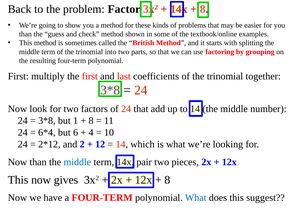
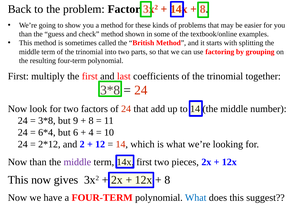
1: 1 -> 9
middle at (77, 163) colour: blue -> purple
pair at (144, 163): pair -> first
